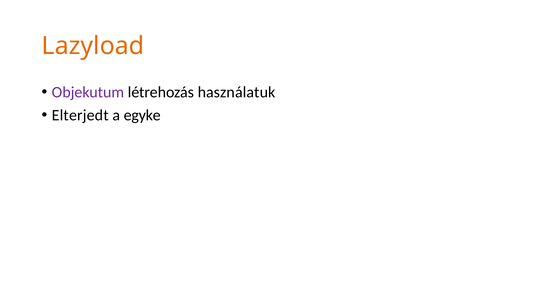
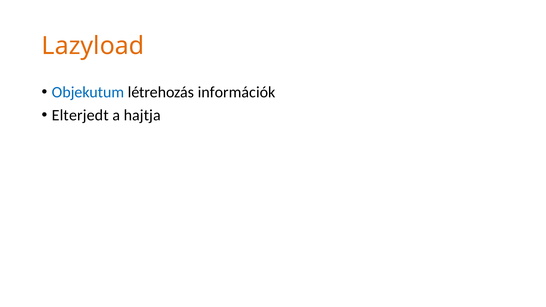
Objekutum colour: purple -> blue
használatuk: használatuk -> információk
egyke: egyke -> hajtja
